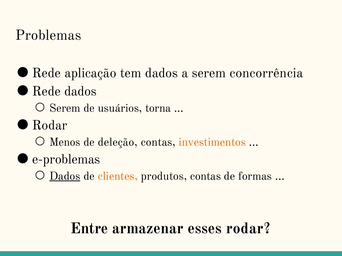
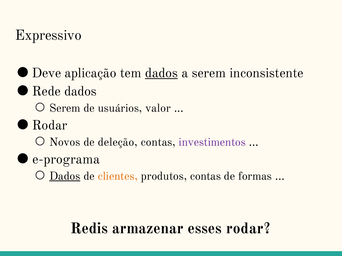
Problemas: Problemas -> Expressivo
Rede at (46, 73): Rede -> Deve
dados at (161, 73) underline: none -> present
concorrência: concorrência -> inconsistente
torna: torna -> valor
Menos: Menos -> Novos
investimentos colour: orange -> purple
e-problemas: e-problemas -> e-programa
Entre: Entre -> Redis
